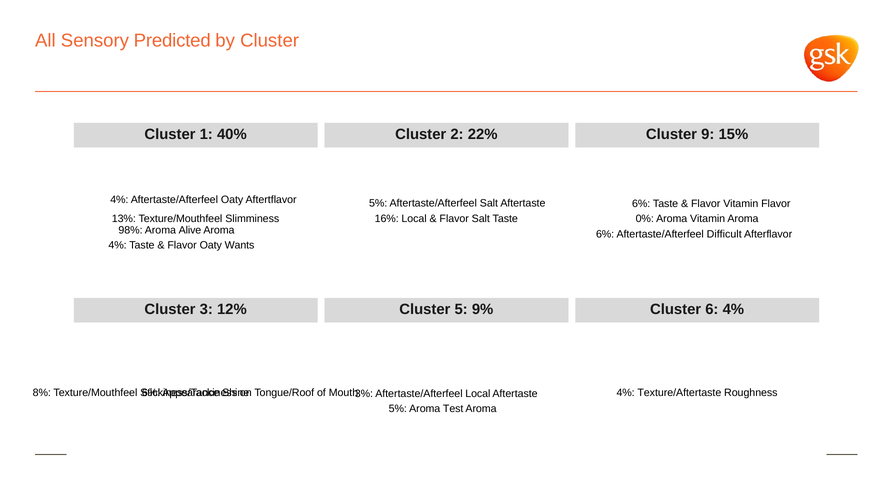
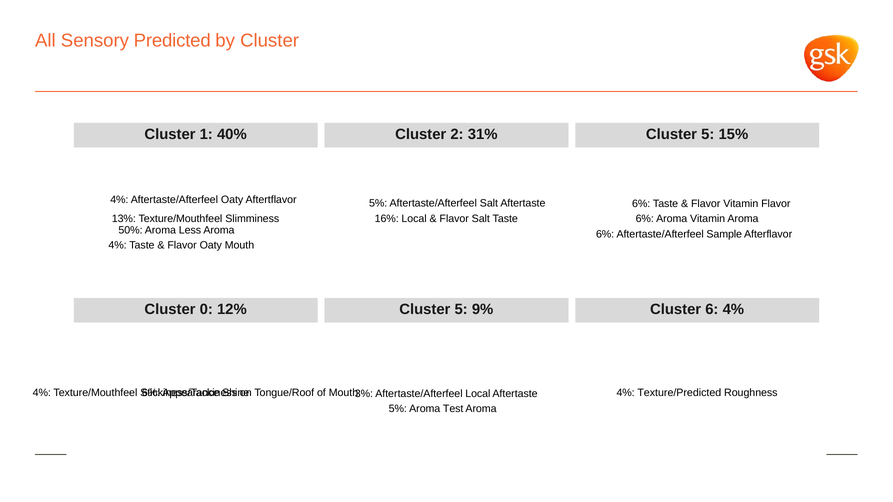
22%: 22% -> 31%
9 at (708, 134): 9 -> 5
0% at (645, 219): 0% -> 6%
98%: 98% -> 50%
Alive: Alive -> Less
Difficult: Difficult -> Sample
Oaty Wants: Wants -> Mouth
3: 3 -> 0
8% at (42, 393): 8% -> 4%
Texture/Aftertaste: Texture/Aftertaste -> Texture/Predicted
